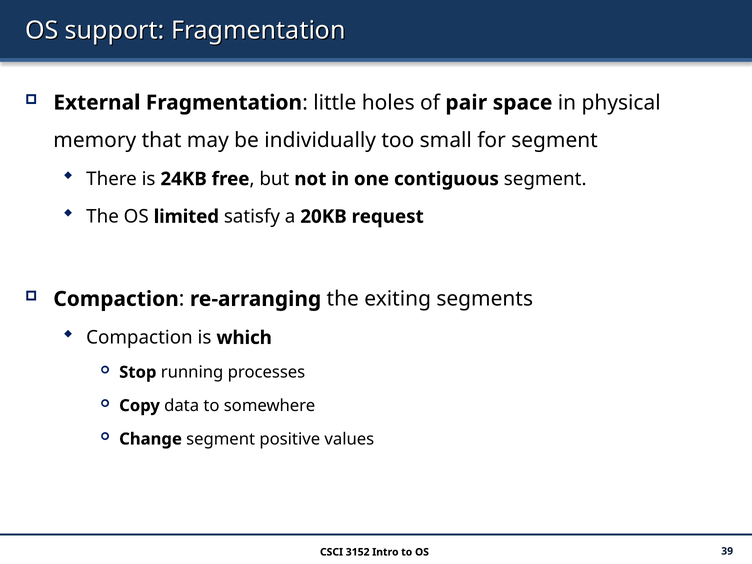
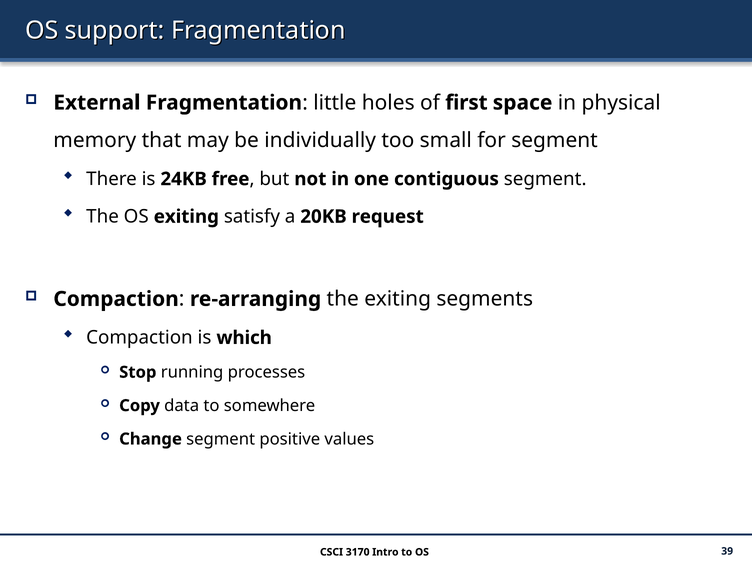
pair: pair -> first
OS limited: limited -> exiting
3152: 3152 -> 3170
